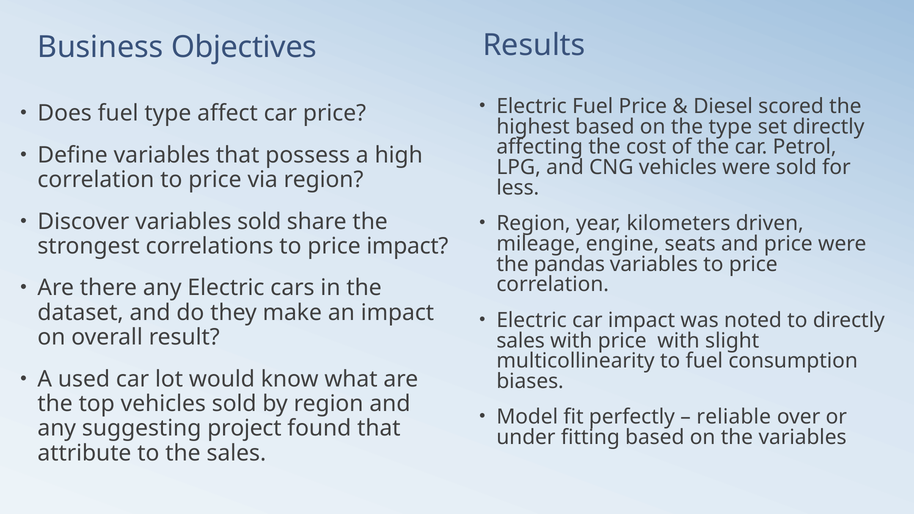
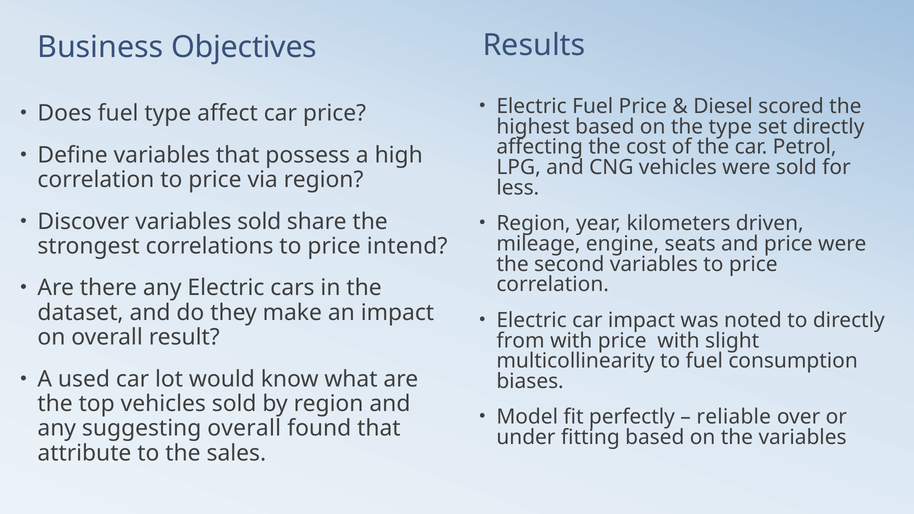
price impact: impact -> intend
pandas: pandas -> second
sales at (521, 341): sales -> from
suggesting project: project -> overall
